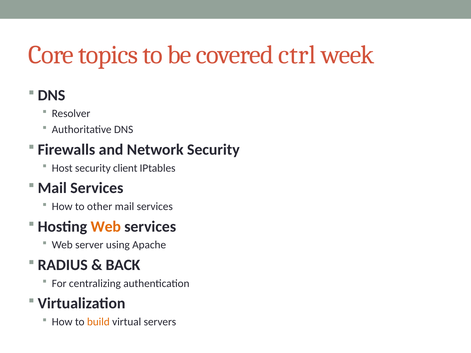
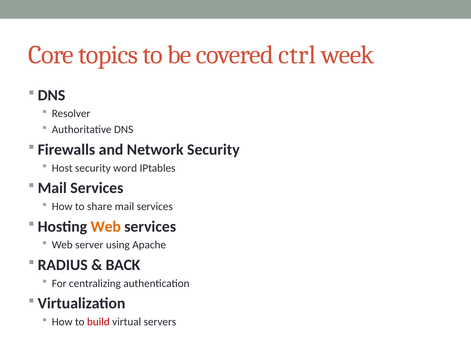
client: client -> word
other: other -> share
build colour: orange -> red
